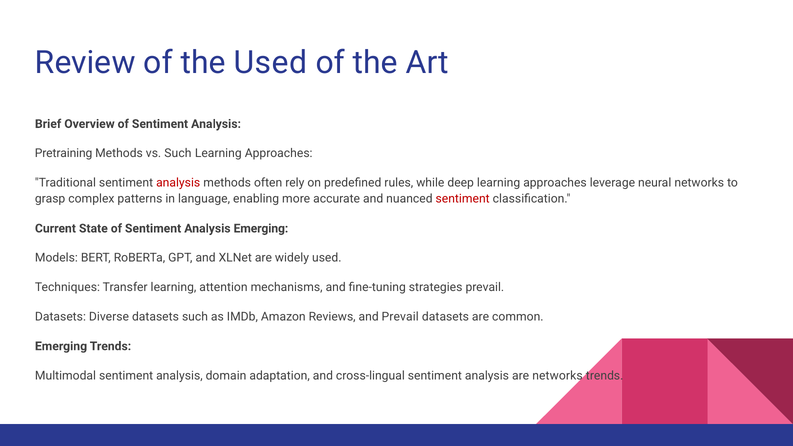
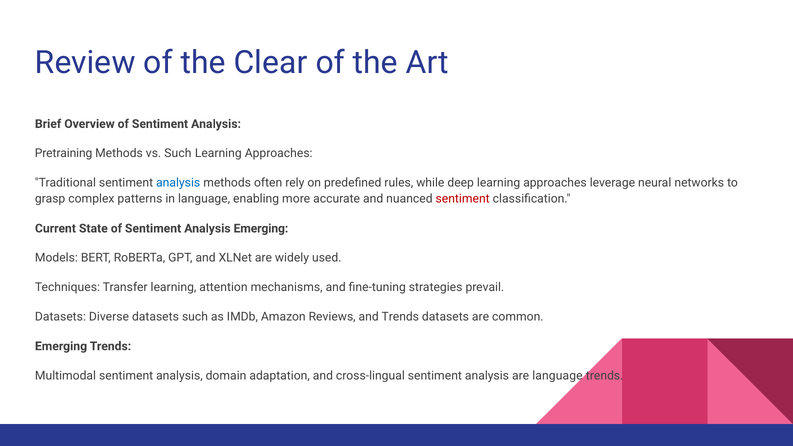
the Used: Used -> Clear
analysis at (178, 183) colour: red -> blue
and Prevail: Prevail -> Trends
are networks: networks -> language
